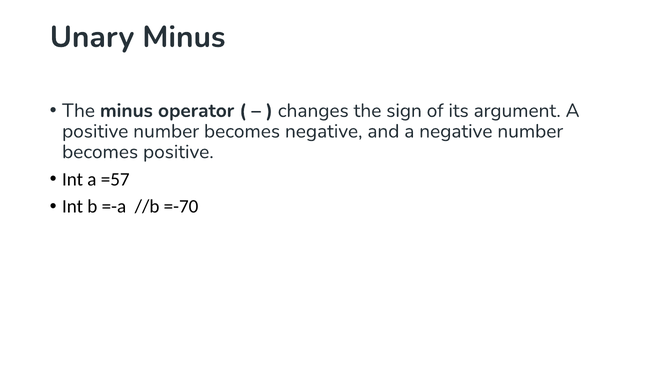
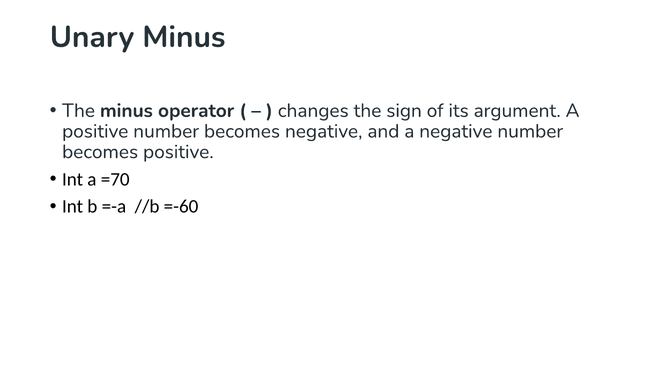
=57: =57 -> =70
=-70: =-70 -> =-60
